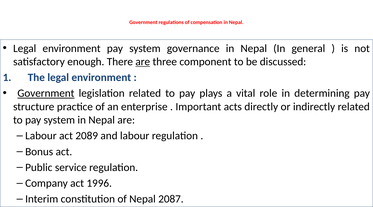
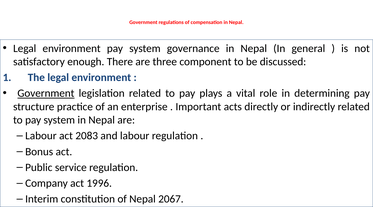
are at (143, 62) underline: present -> none
2089: 2089 -> 2083
2087: 2087 -> 2067
